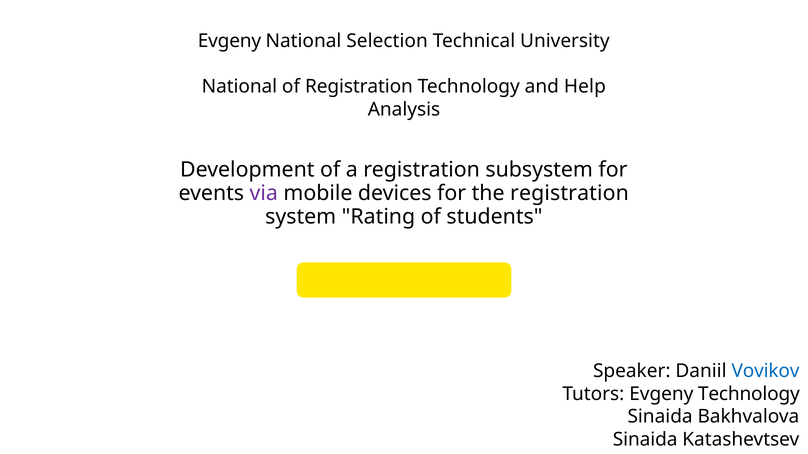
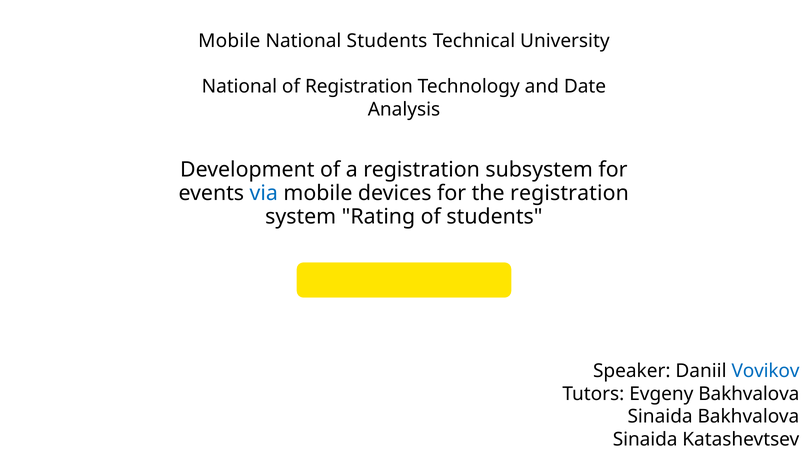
Evgeny at (229, 41): Evgeny -> Mobile
National Selection: Selection -> Students
Help: Help -> Date
via colour: purple -> blue
Evgeny Technology: Technology -> Bakhvalova
